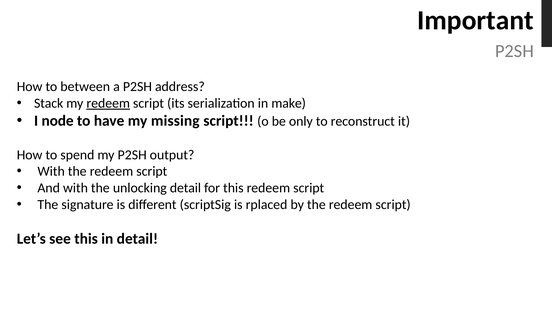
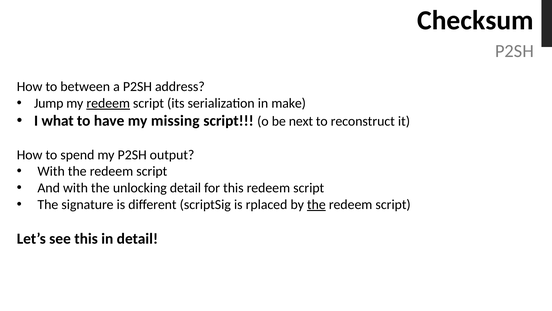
Important: Important -> Checksum
Stack: Stack -> Jump
node: node -> what
only: only -> next
the at (316, 204) underline: none -> present
